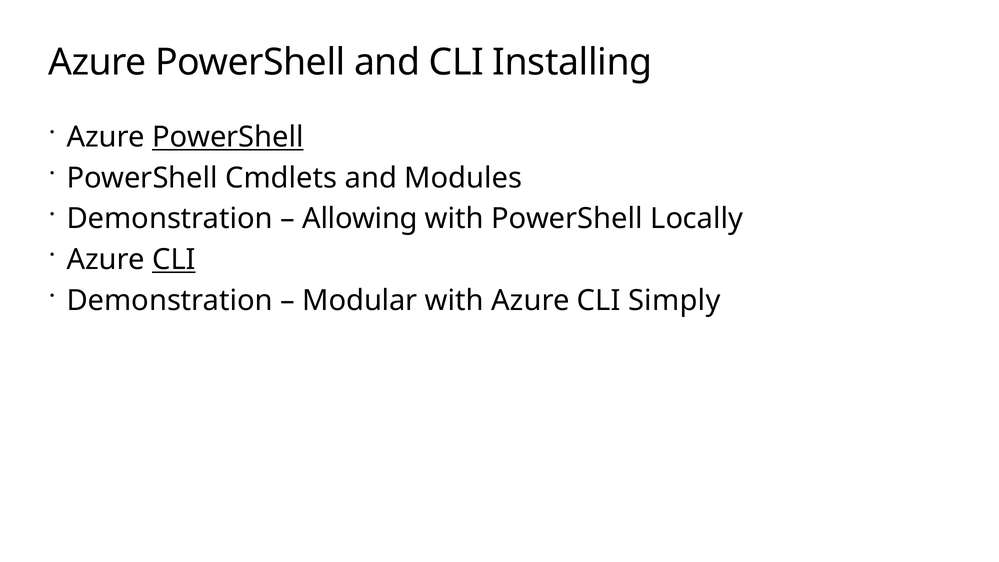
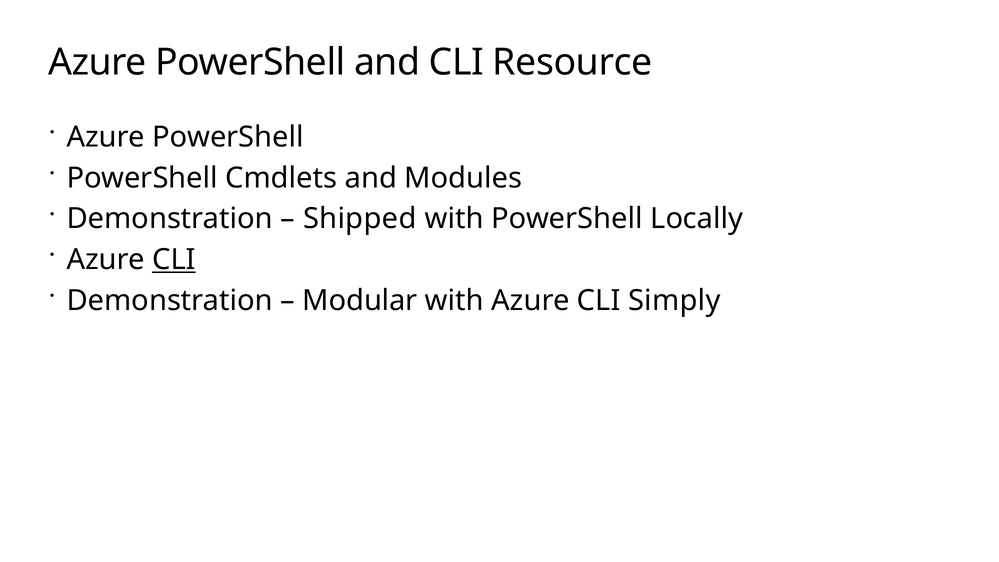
Installing: Installing -> Resource
PowerShell at (228, 137) underline: present -> none
Allowing: Allowing -> Shipped
